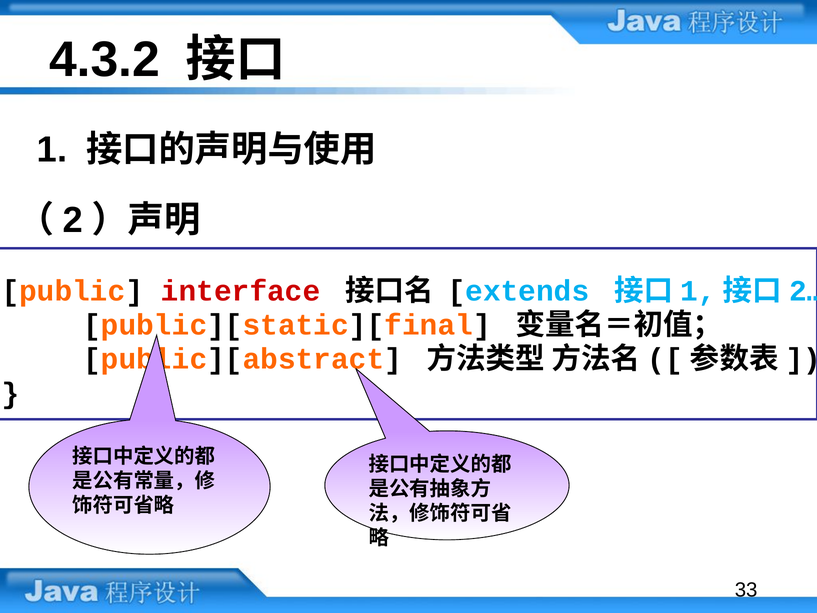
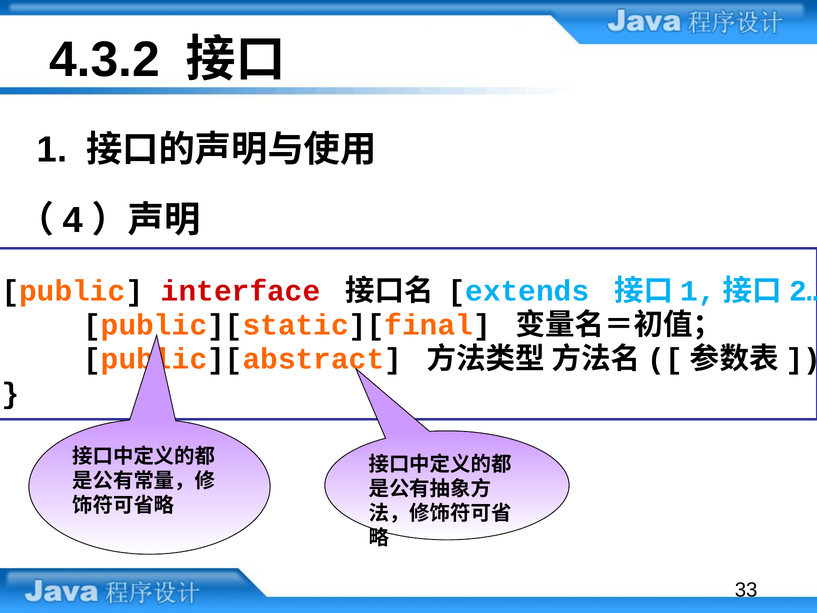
2: 2 -> 4
